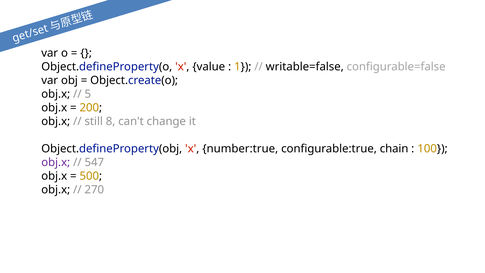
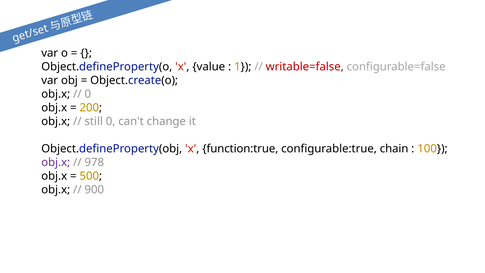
writable=false colour: black -> red
5 at (88, 94): 5 -> 0
still 8: 8 -> 0
number:true: number:true -> function:true
547: 547 -> 978
270: 270 -> 900
